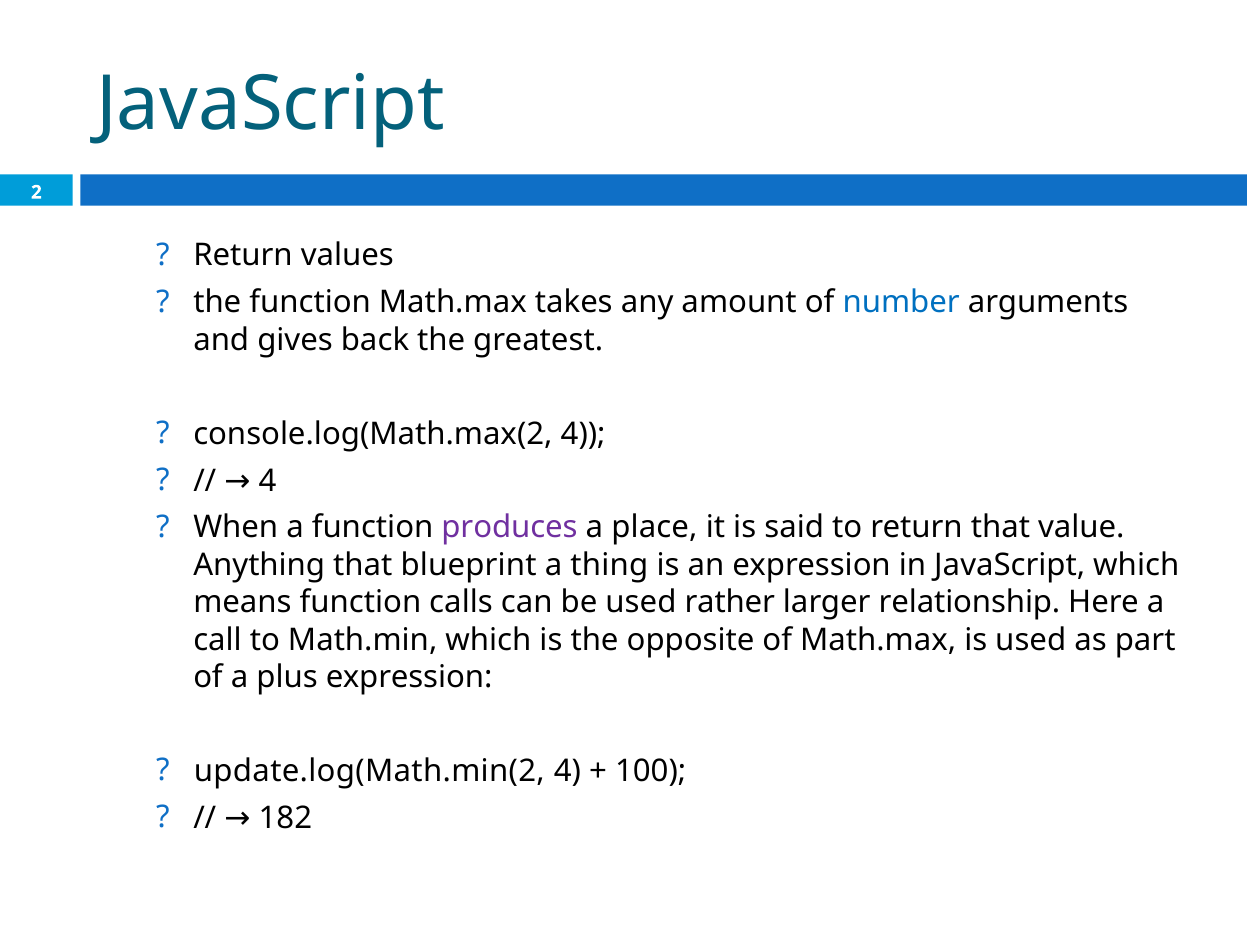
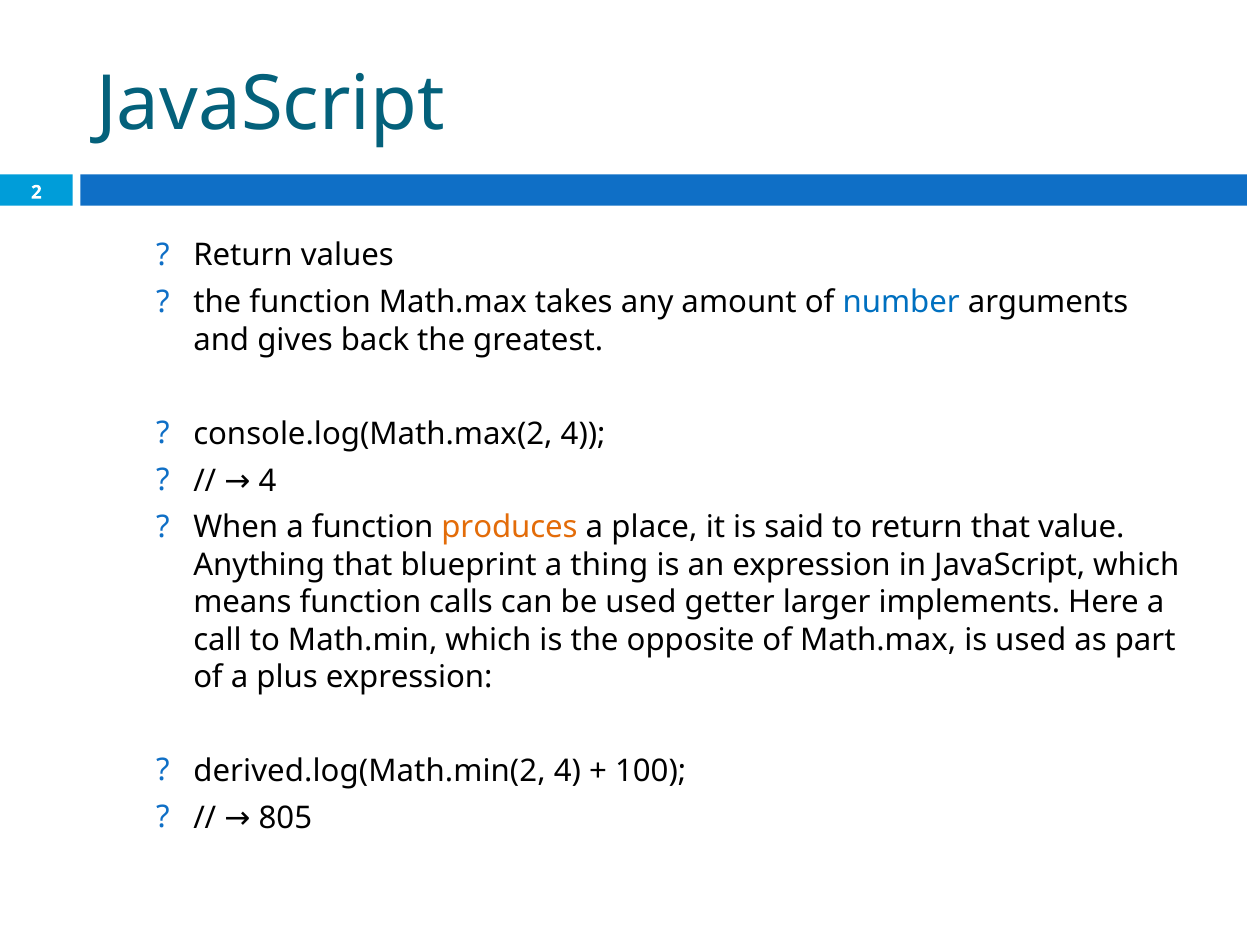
produces colour: purple -> orange
rather: rather -> getter
relationship: relationship -> implements
update.log(Math.min(2: update.log(Math.min(2 -> derived.log(Math.min(2
182: 182 -> 805
